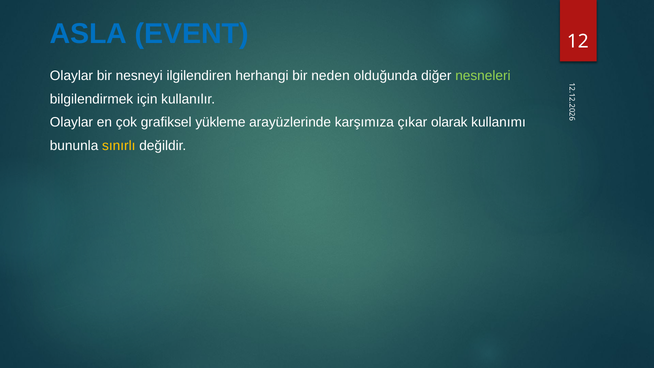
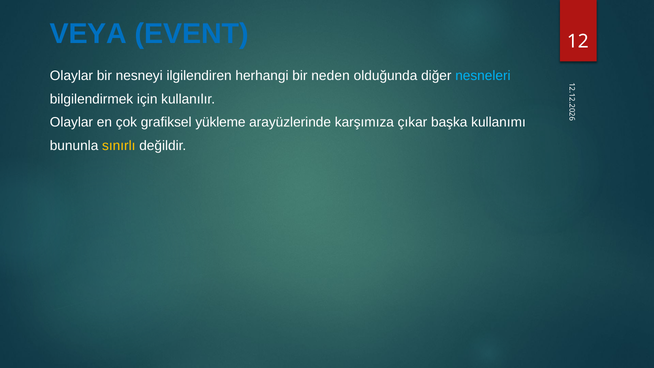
ASLA: ASLA -> VEYA
nesneleri colour: light green -> light blue
olarak: olarak -> başka
